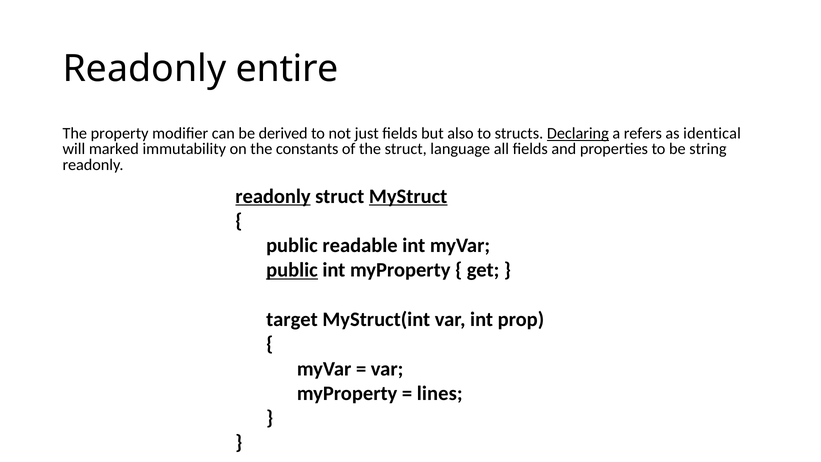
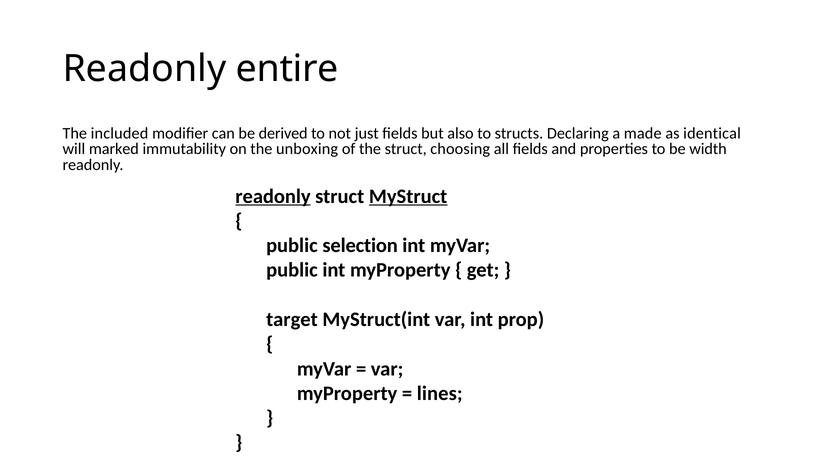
property: property -> included
Declaring underline: present -> none
refers: refers -> made
constants: constants -> unboxing
language: language -> choosing
string: string -> width
readable: readable -> selection
public at (292, 270) underline: present -> none
